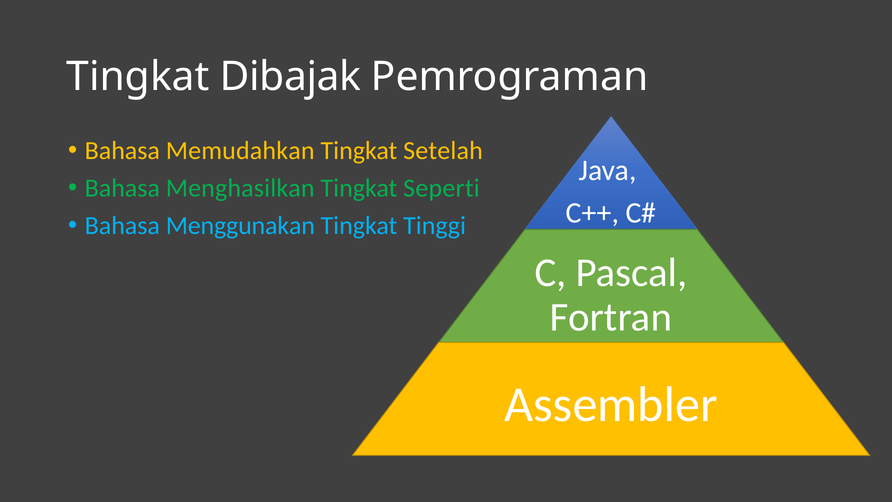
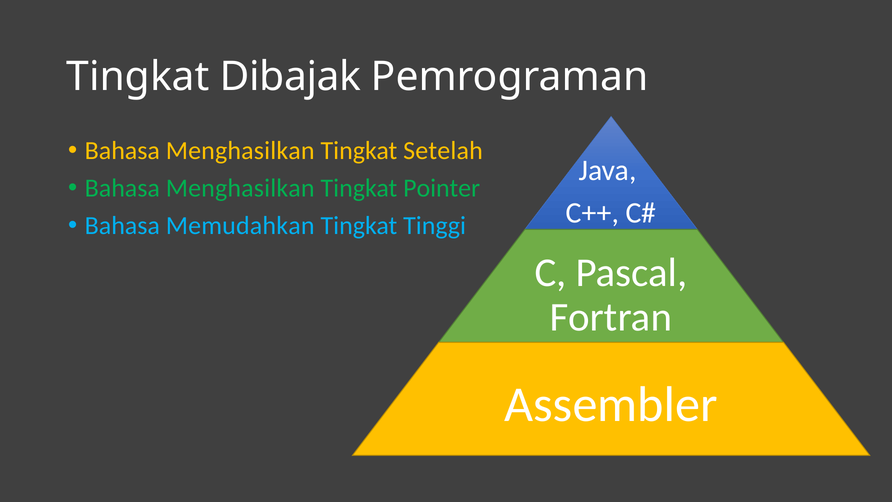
Memudahkan at (240, 151): Memudahkan -> Menghasilkan
Seperti: Seperti -> Pointer
Menggunakan: Menggunakan -> Memudahkan
